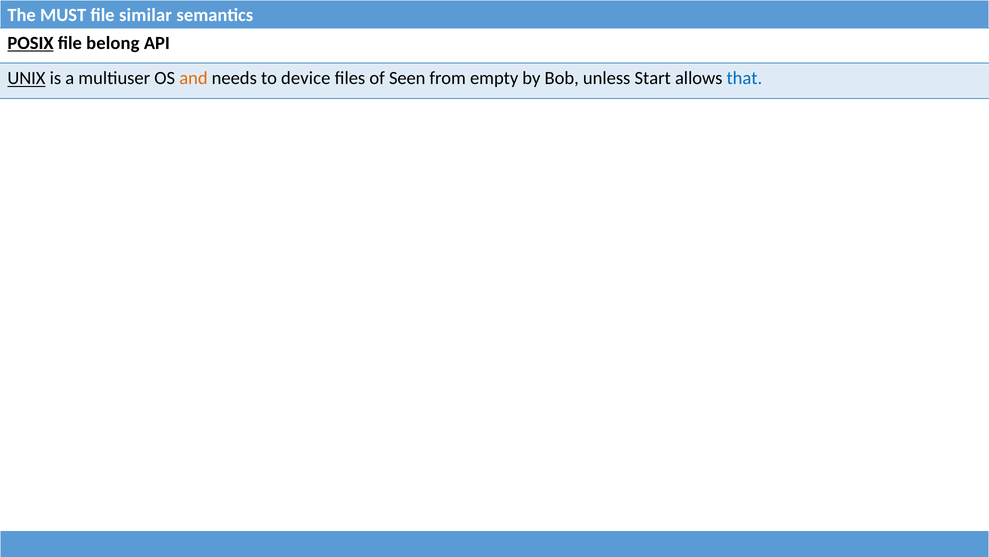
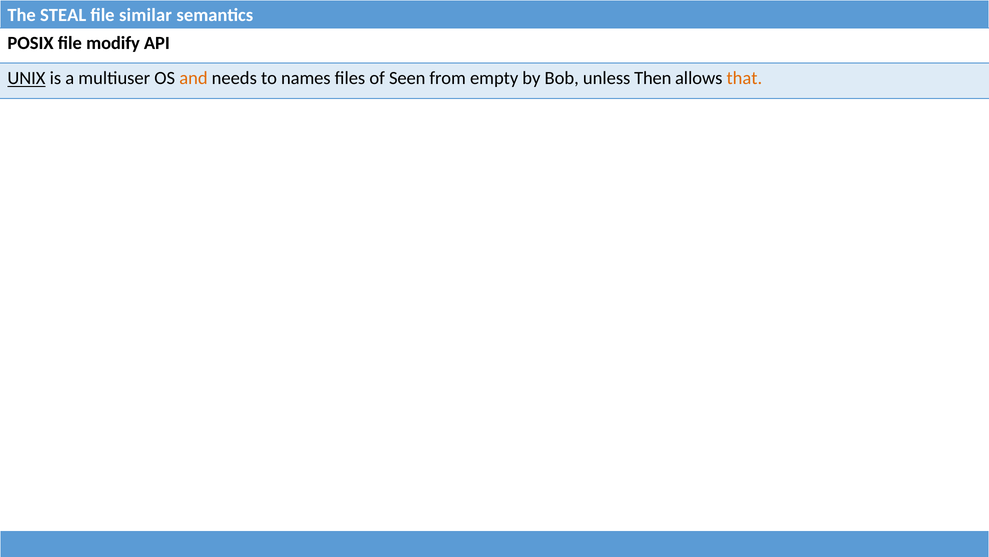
MUST: MUST -> STEAL
POSIX underline: present -> none
belong: belong -> modify
device: device -> names
Start: Start -> Then
that colour: blue -> orange
